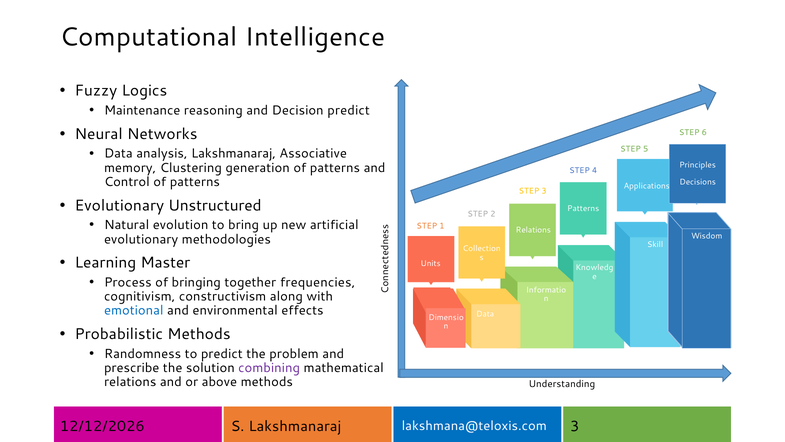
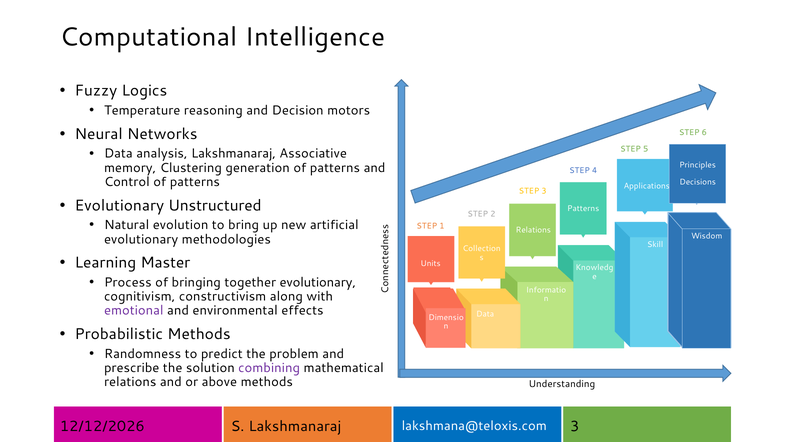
Maintenance: Maintenance -> Temperature
Decision predict: predict -> motors
together frequencies: frequencies -> evolutionary
emotional colour: blue -> purple
